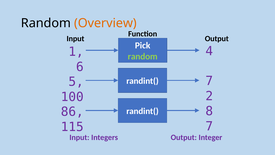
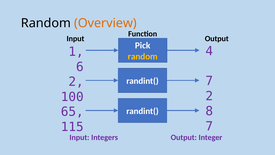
random at (143, 56) colour: light green -> yellow
5 at (76, 82): 5 -> 2
86: 86 -> 65
